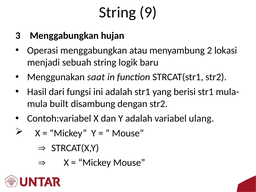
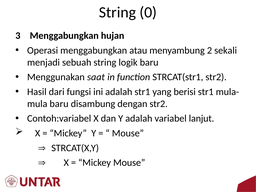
9: 9 -> 0
lokasi: lokasi -> sekali
built at (59, 104): built -> baru
ulang: ulang -> lanjut
